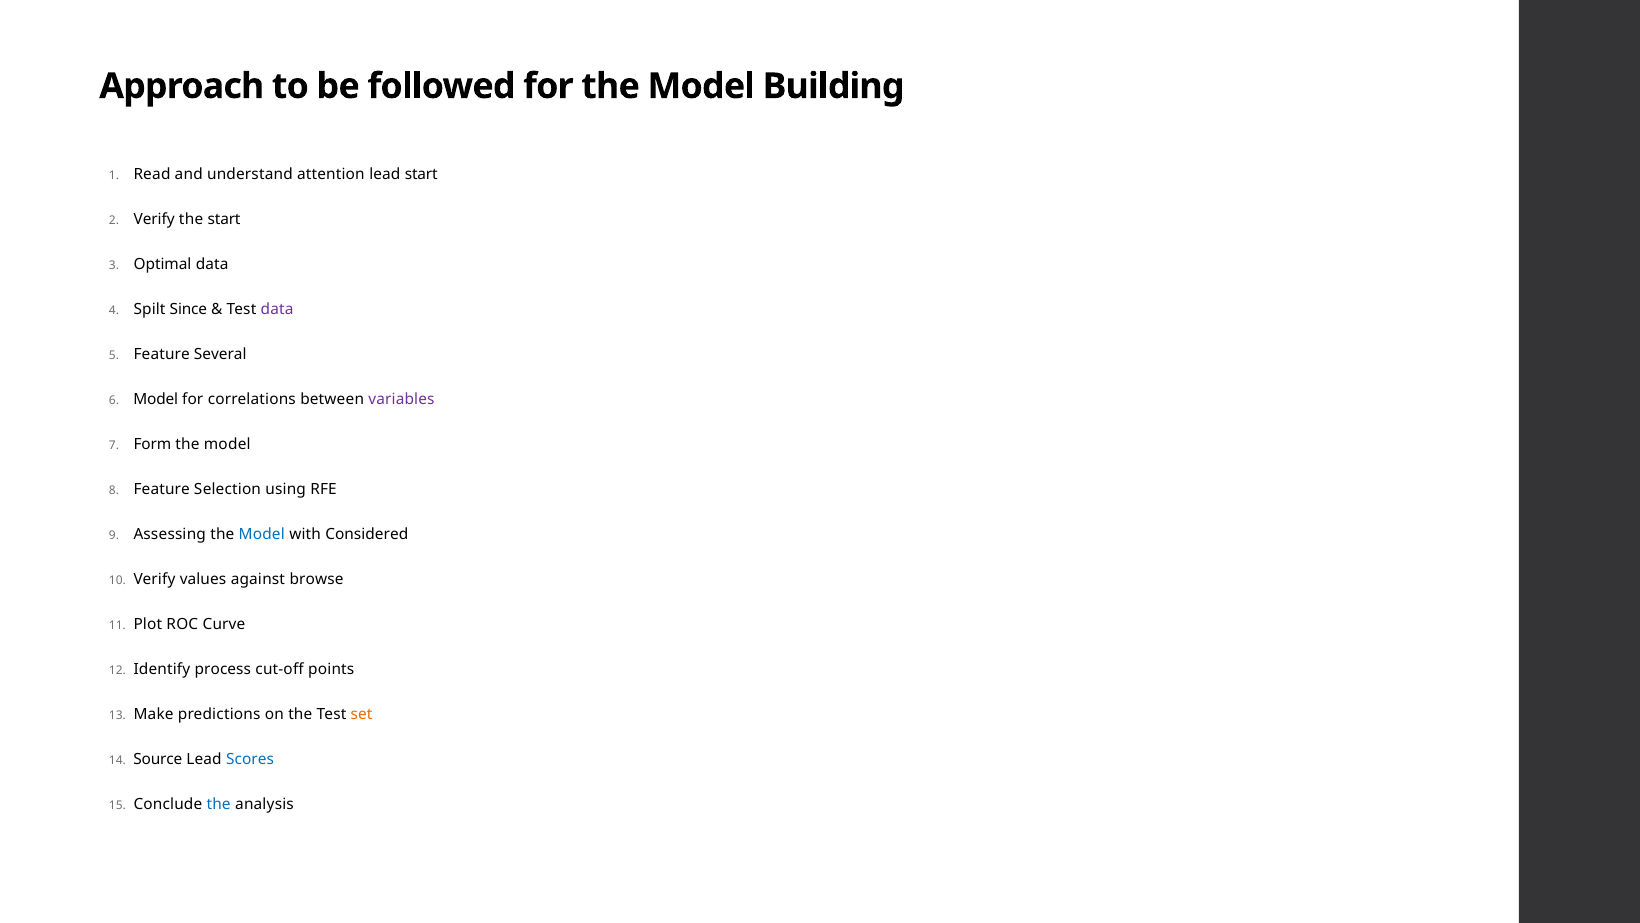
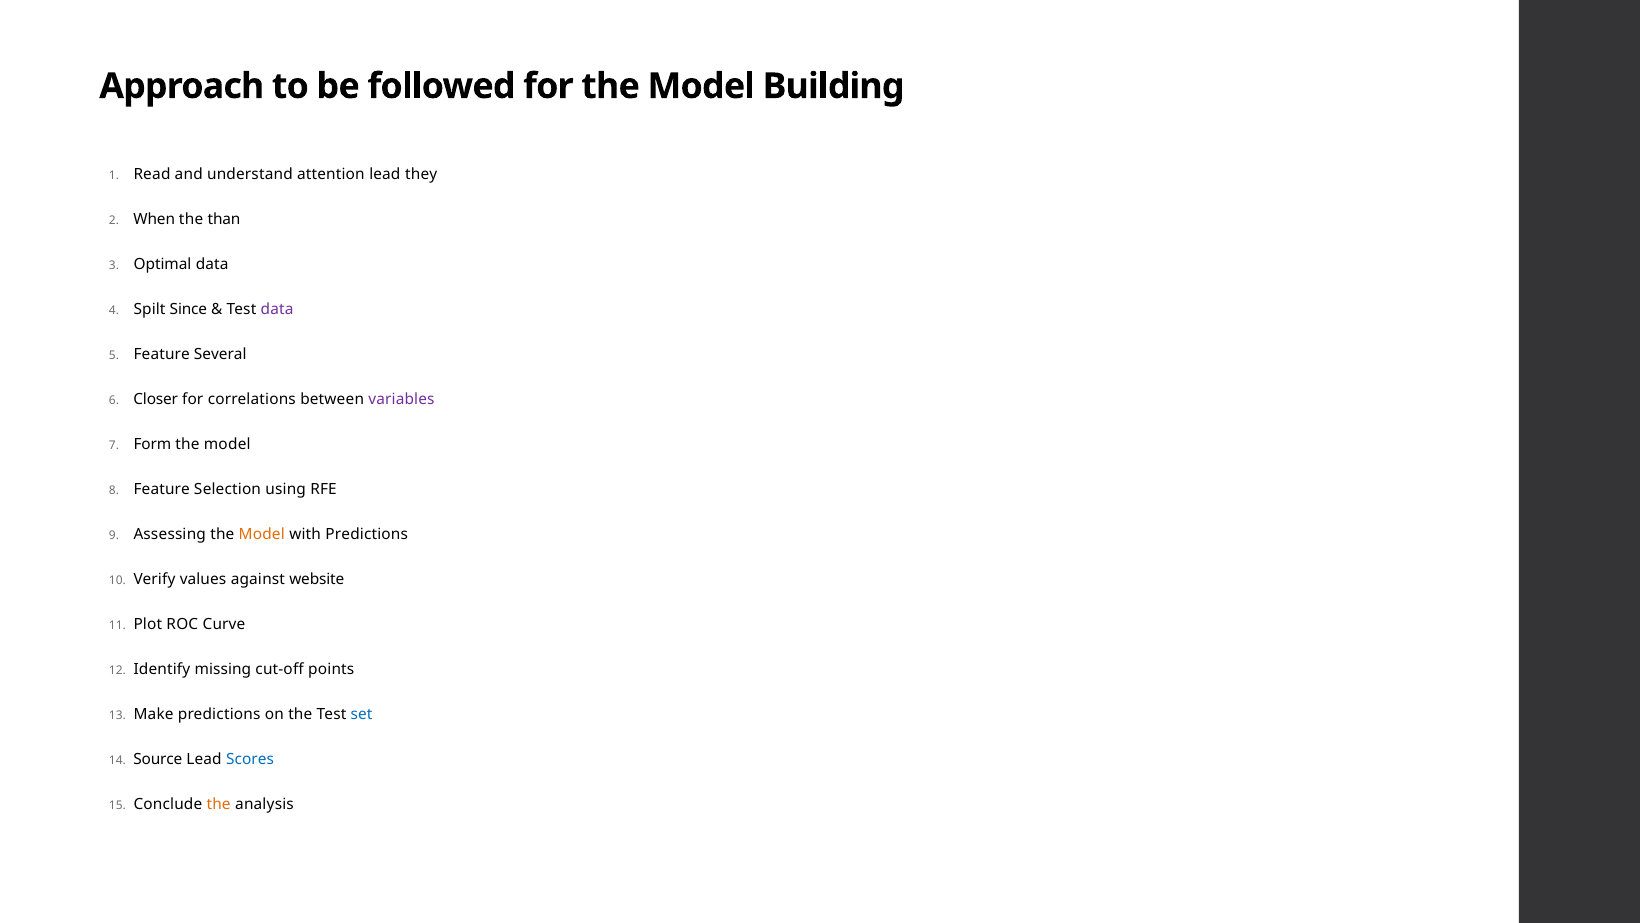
lead start: start -> they
Verify at (154, 219): Verify -> When
the start: start -> than
Model at (156, 399): Model -> Closer
Model at (262, 534) colour: blue -> orange
with Considered: Considered -> Predictions
browse: browse -> website
process: process -> missing
set colour: orange -> blue
the at (219, 804) colour: blue -> orange
